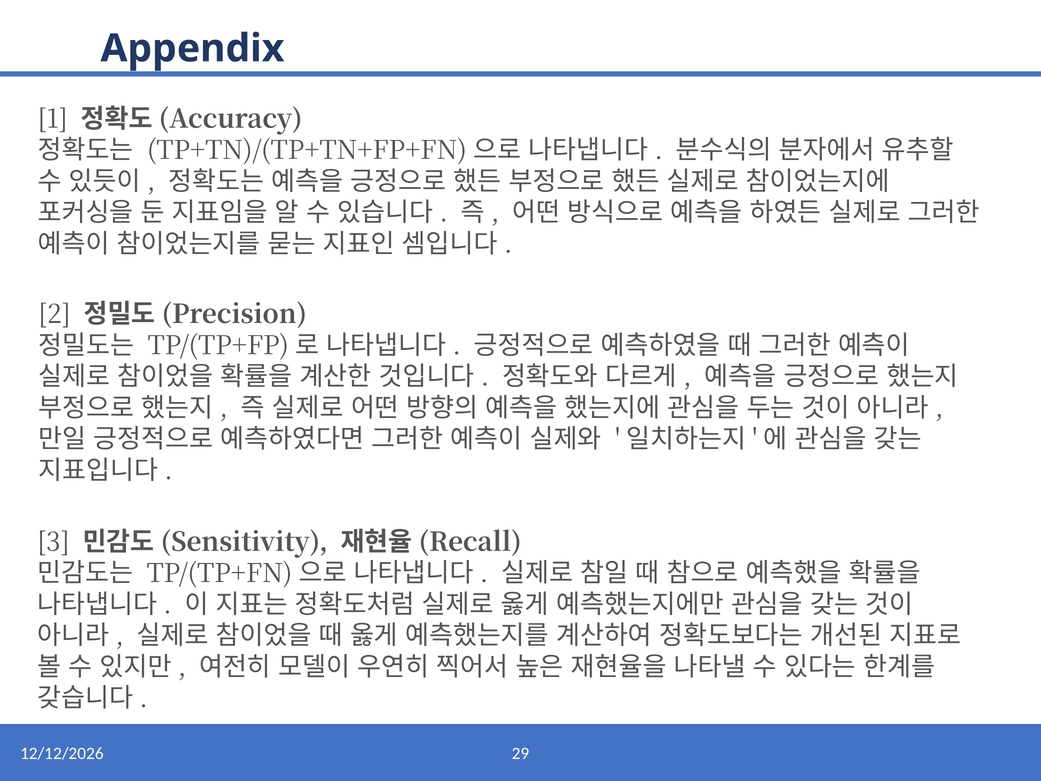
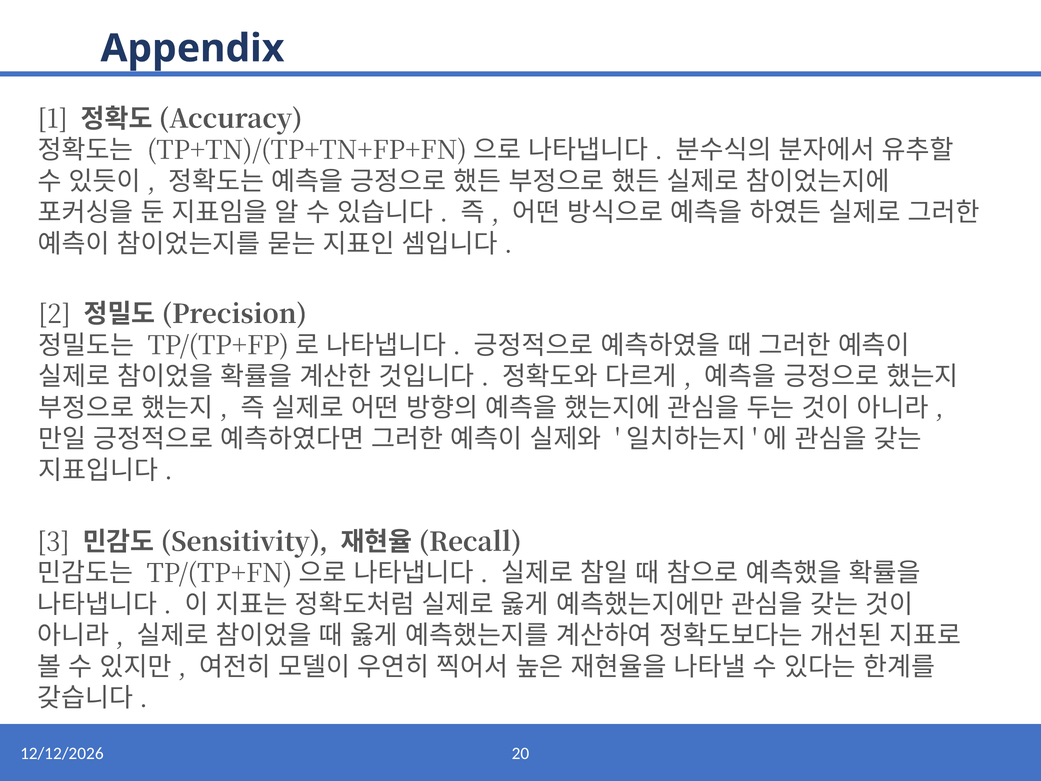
29: 29 -> 20
